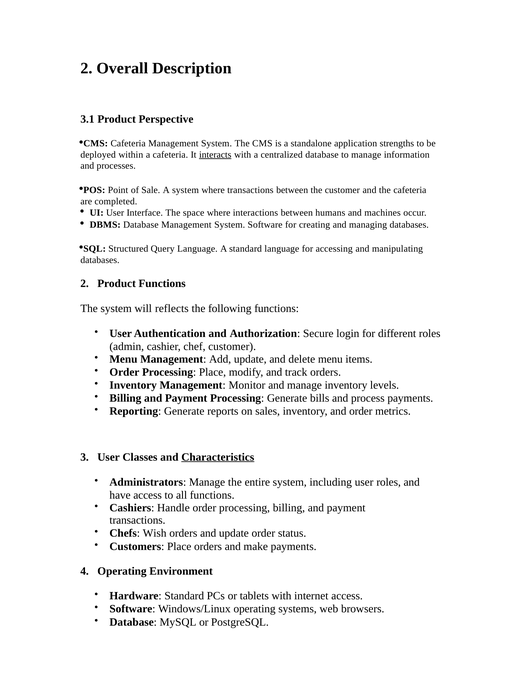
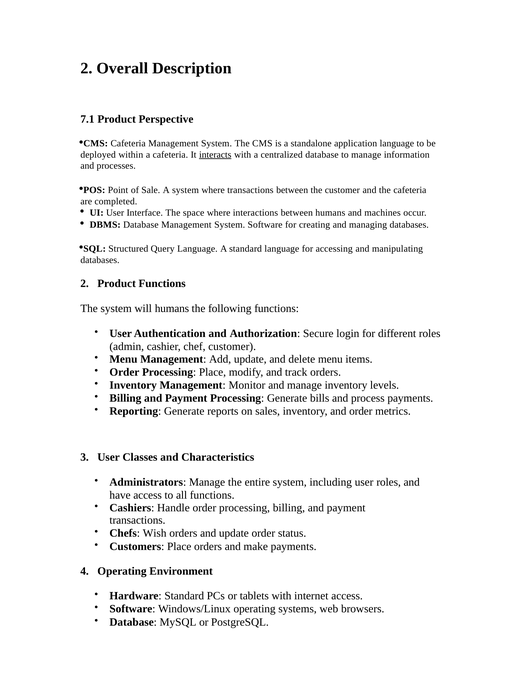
3.1: 3.1 -> 7.1
application strengths: strengths -> language
will reflects: reflects -> humans
Characteristics underline: present -> none
